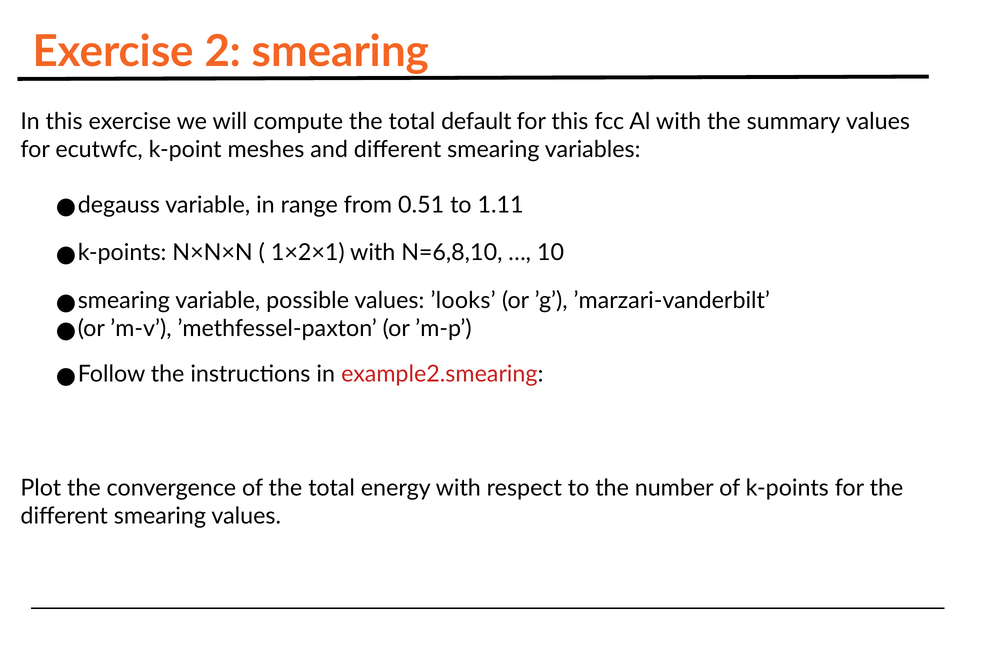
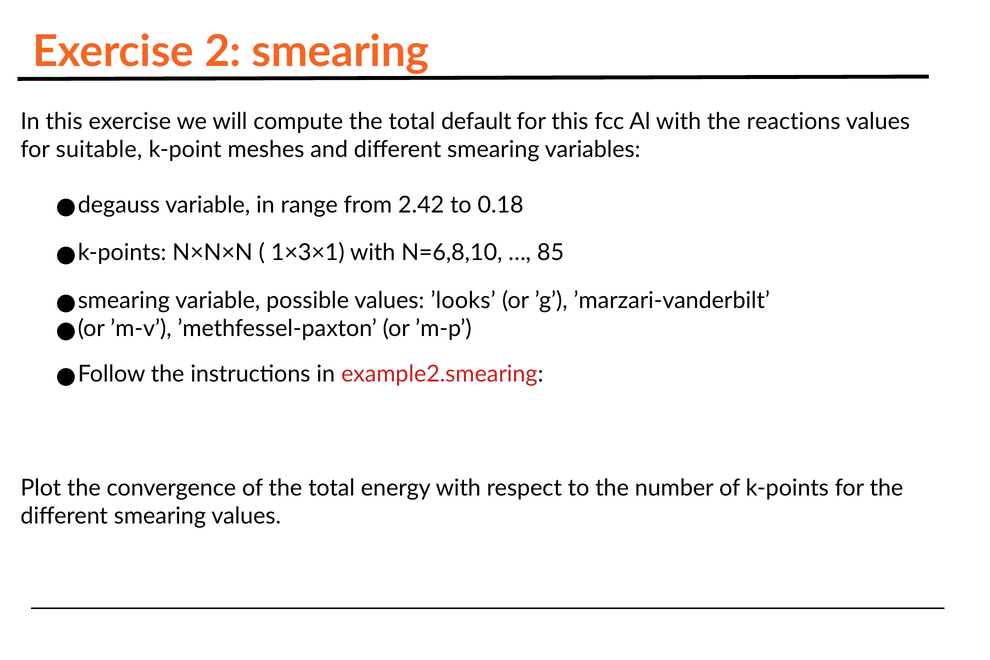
summary: summary -> reactions
ecutwfc: ecutwfc -> suitable
0.51: 0.51 -> 2.42
1.11: 1.11 -> 0.18
1×2×1: 1×2×1 -> 1×3×1
10: 10 -> 85
